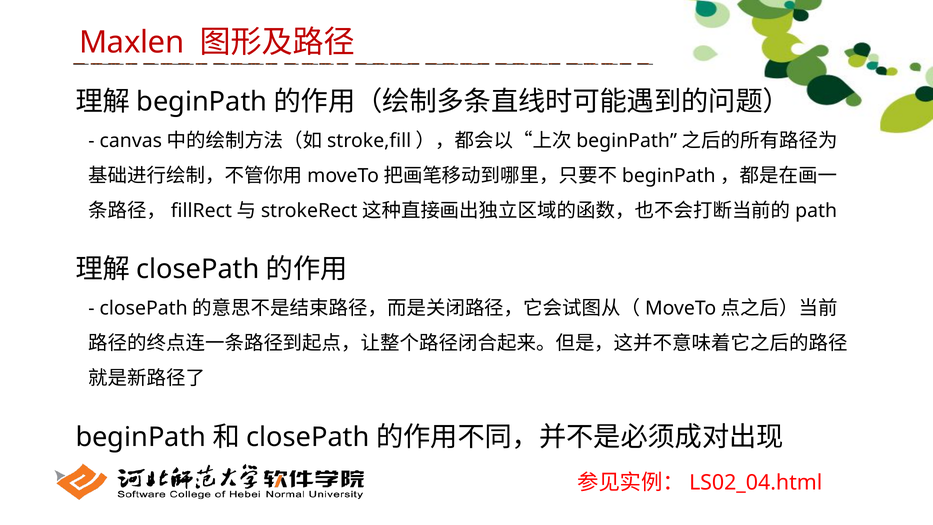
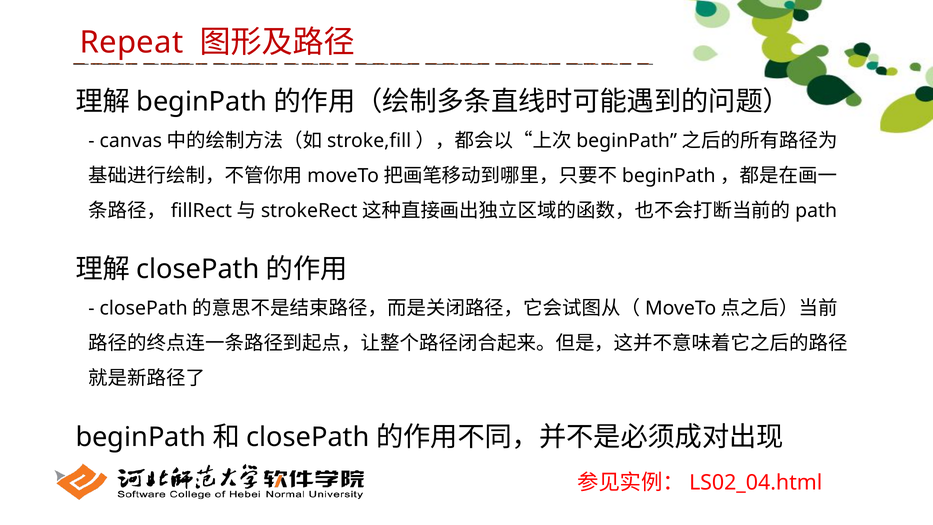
Maxlen: Maxlen -> Repeat
